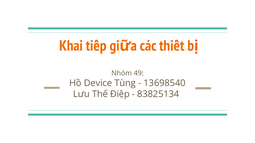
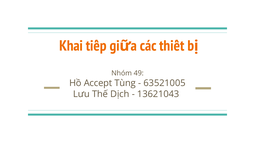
Device: Device -> Accept
13698540: 13698540 -> 63521005
Điệp: Điệp -> Dịch
83825134: 83825134 -> 13621043
